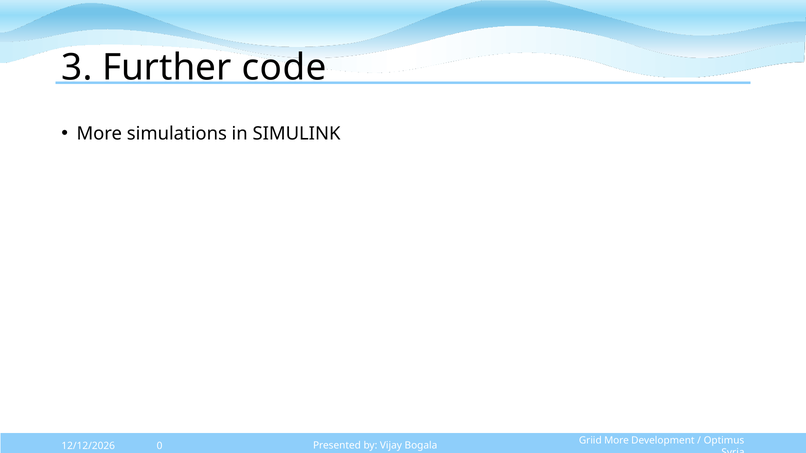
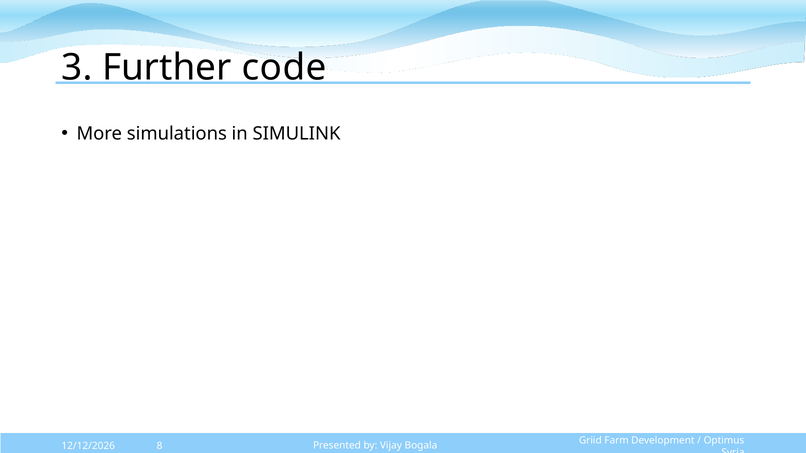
Griid More: More -> Farm
0: 0 -> 8
